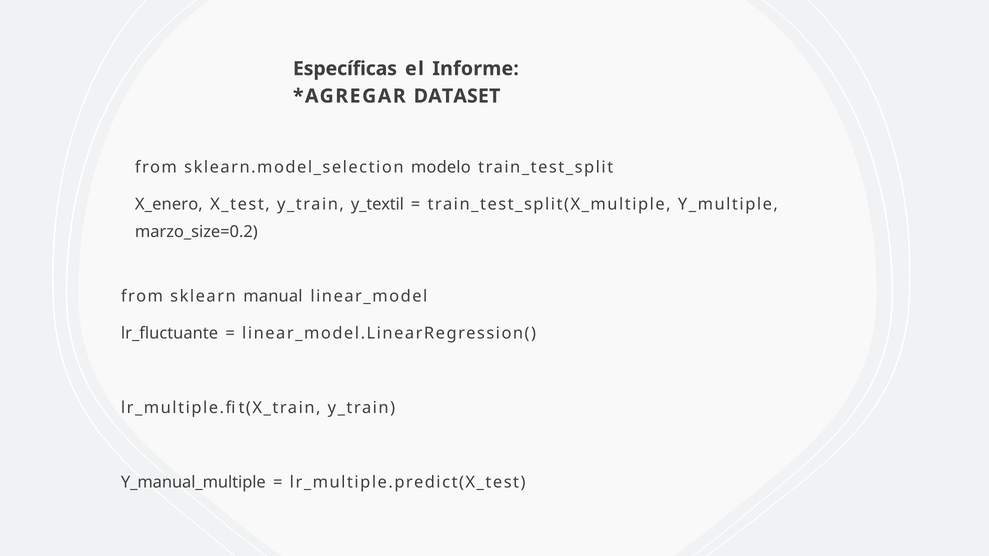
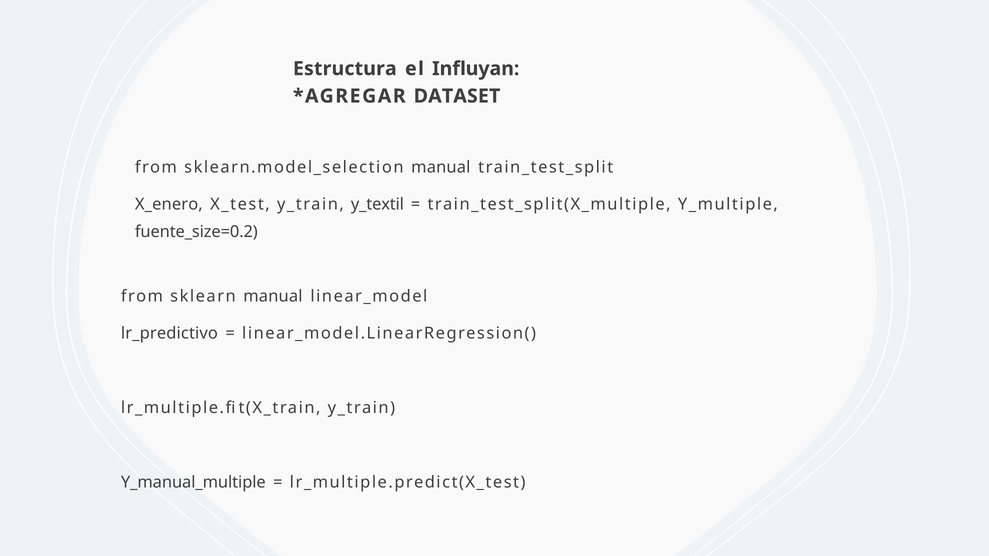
Específicas: Específicas -> Estructura
Informe: Informe -> Influyan
sklearn.model_selection modelo: modelo -> manual
marzo_size=0.2: marzo_size=0.2 -> fuente_size=0.2
lr_fluctuante: lr_fluctuante -> lr_predictivo
